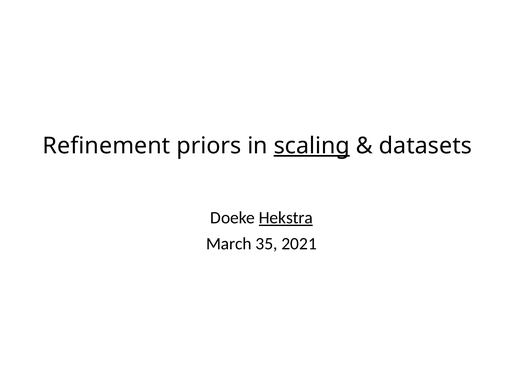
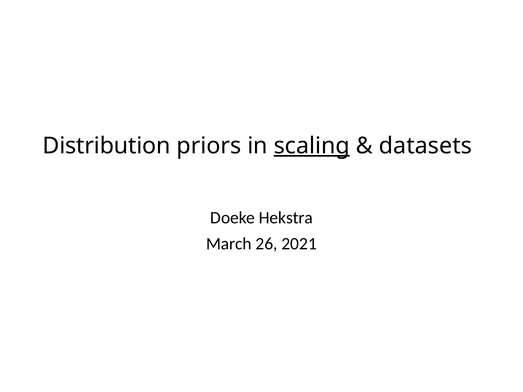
Refinement: Refinement -> Distribution
Hekstra underline: present -> none
35: 35 -> 26
